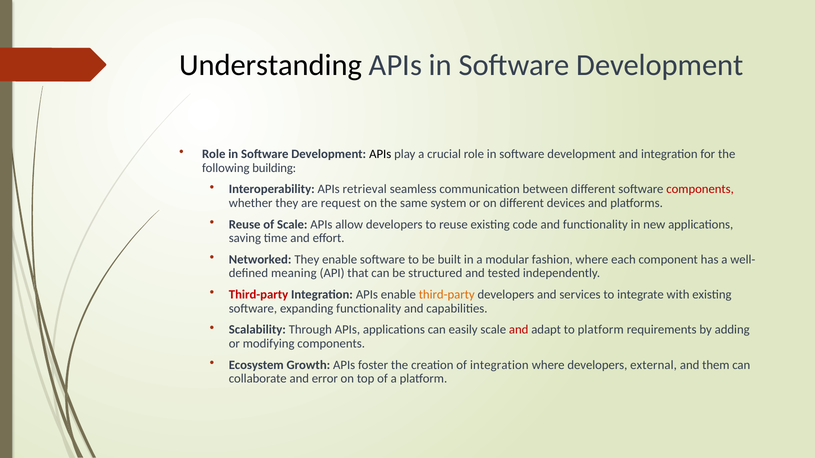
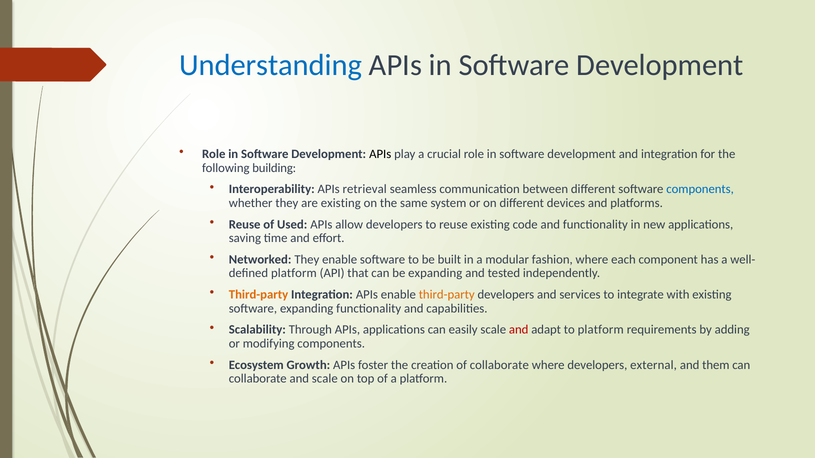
Understanding colour: black -> blue
components at (700, 189) colour: red -> blue
are request: request -> existing
of Scale: Scale -> Used
meaning at (294, 273): meaning -> platform
be structured: structured -> expanding
Third-party at (259, 295) colour: red -> orange
of integration: integration -> collaborate
and error: error -> scale
